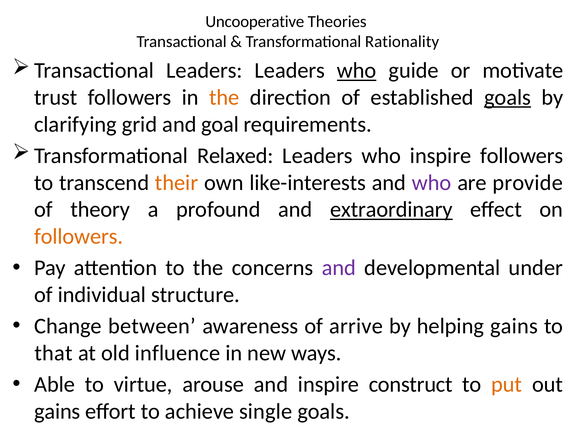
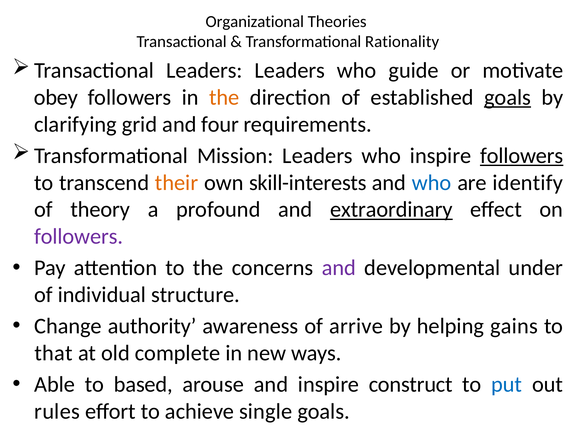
Uncooperative: Uncooperative -> Organizational
who at (357, 71) underline: present -> none
trust: trust -> obey
goal: goal -> four
Relaxed: Relaxed -> Mission
followers at (522, 156) underline: none -> present
like-interests: like-interests -> skill-interests
who at (432, 183) colour: purple -> blue
provide: provide -> identify
followers at (79, 236) colour: orange -> purple
between: between -> authority
influence: influence -> complete
virtue: virtue -> based
put colour: orange -> blue
gains at (57, 411): gains -> rules
